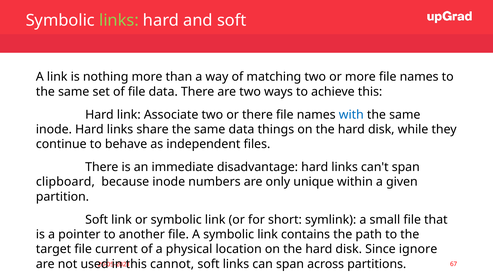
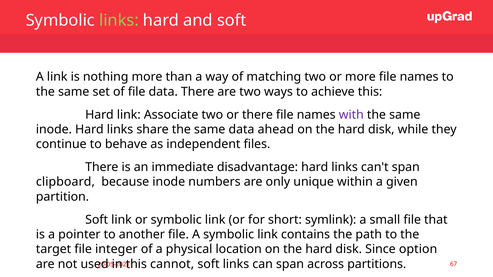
with colour: blue -> purple
things: things -> ahead
current: current -> integer
ignore: ignore -> option
